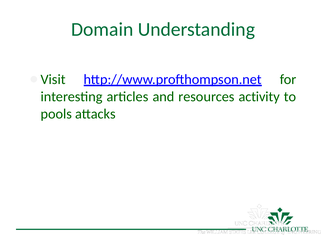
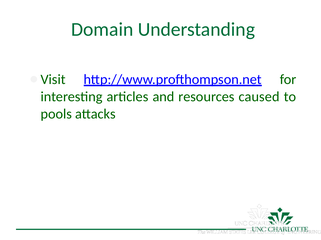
activity: activity -> caused
